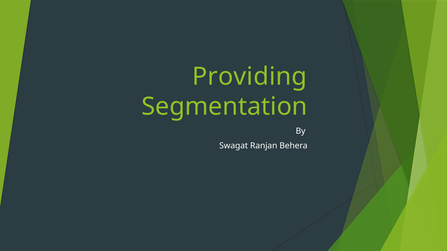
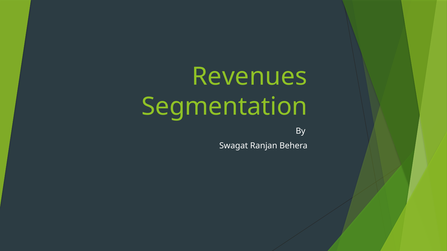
Providing: Providing -> Revenues
